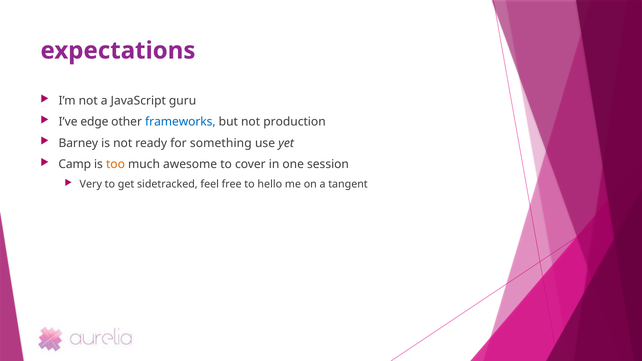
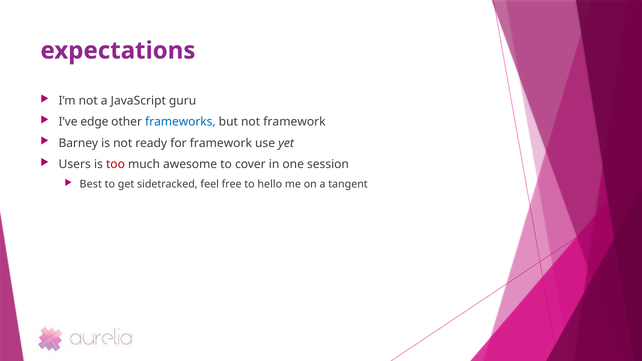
not production: production -> framework
for something: something -> framework
Camp: Camp -> Users
too colour: orange -> red
Very: Very -> Best
